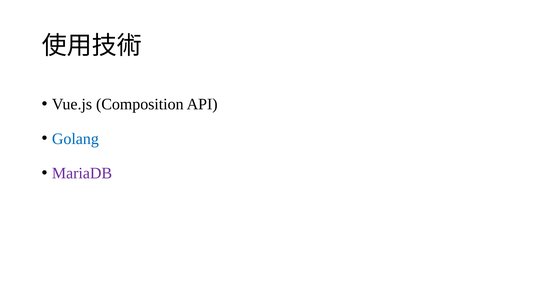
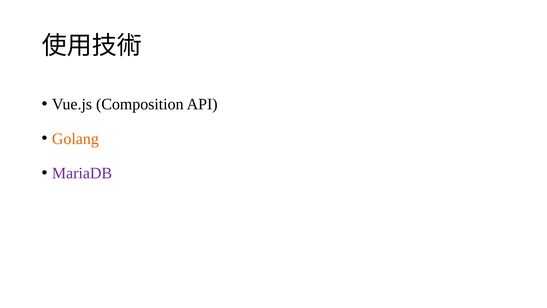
Golang colour: blue -> orange
